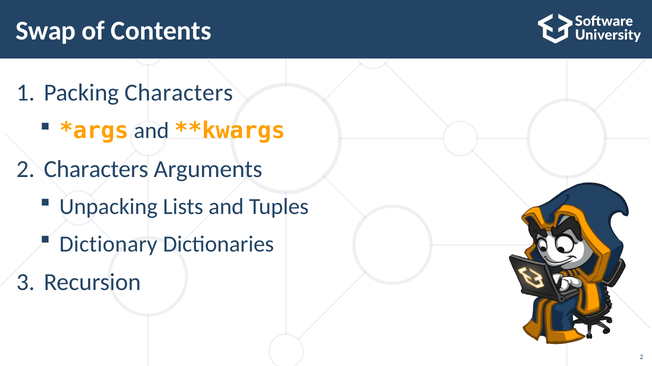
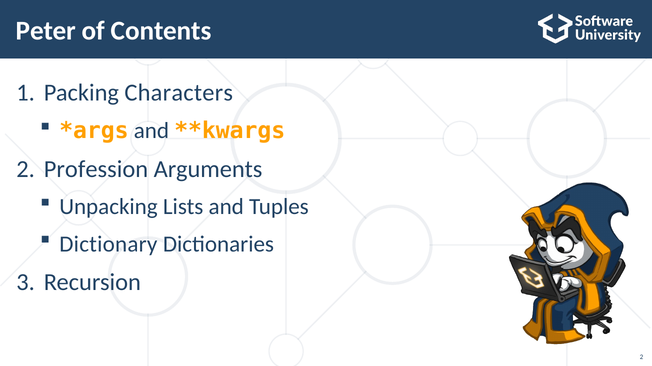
Swap: Swap -> Peter
2 Characters: Characters -> Profession
